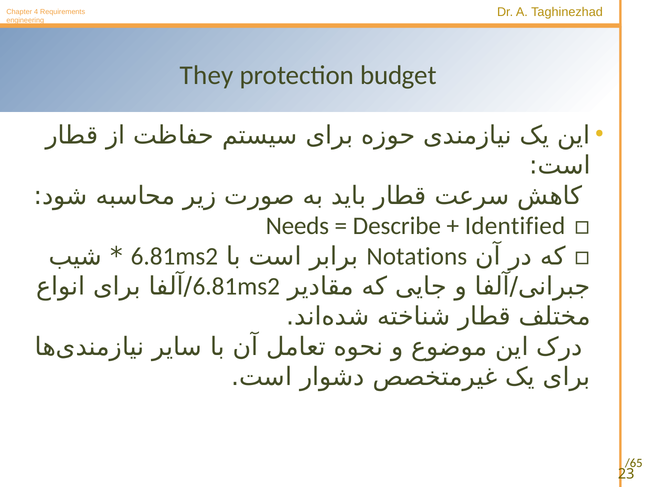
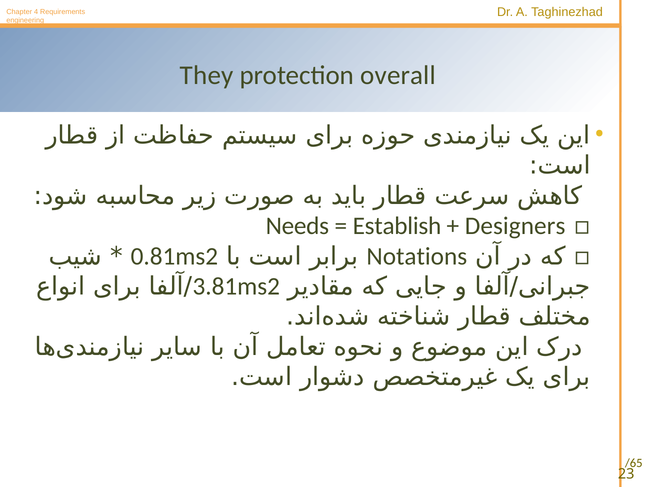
budget: budget -> overall
Describe: Describe -> Establish
Identified: Identified -> Designers
6.81ms2 at (174, 256): 6.81ms2 -> 0.81ms2
6.81ms2 at (236, 286): 6.81ms2 -> 3.81ms2
